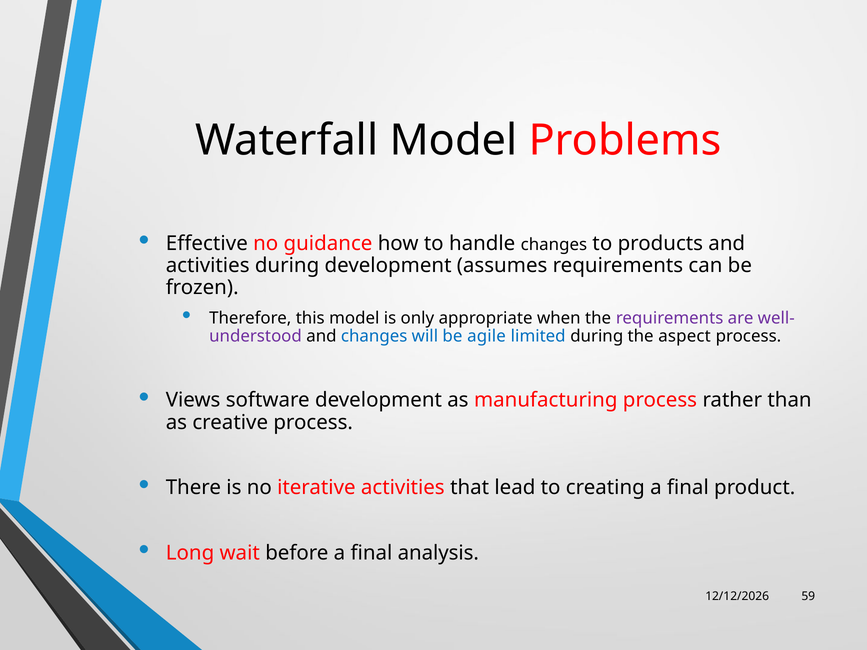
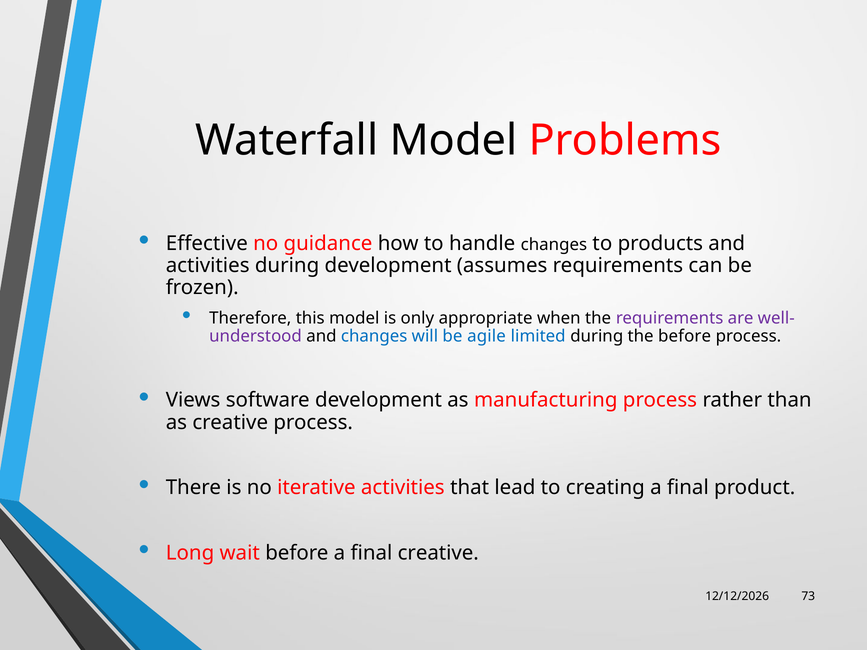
the aspect: aspect -> before
final analysis: analysis -> creative
59: 59 -> 73
